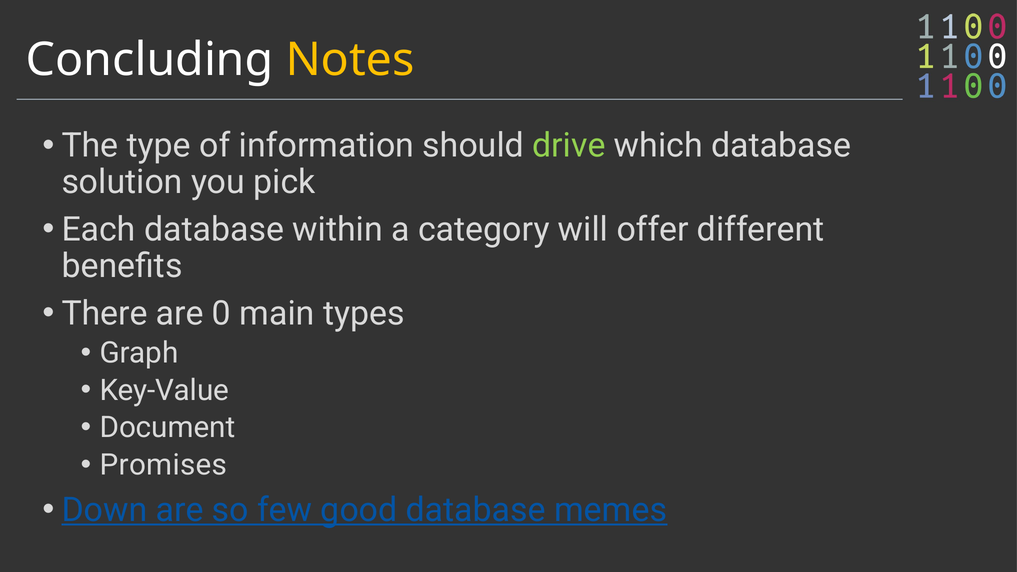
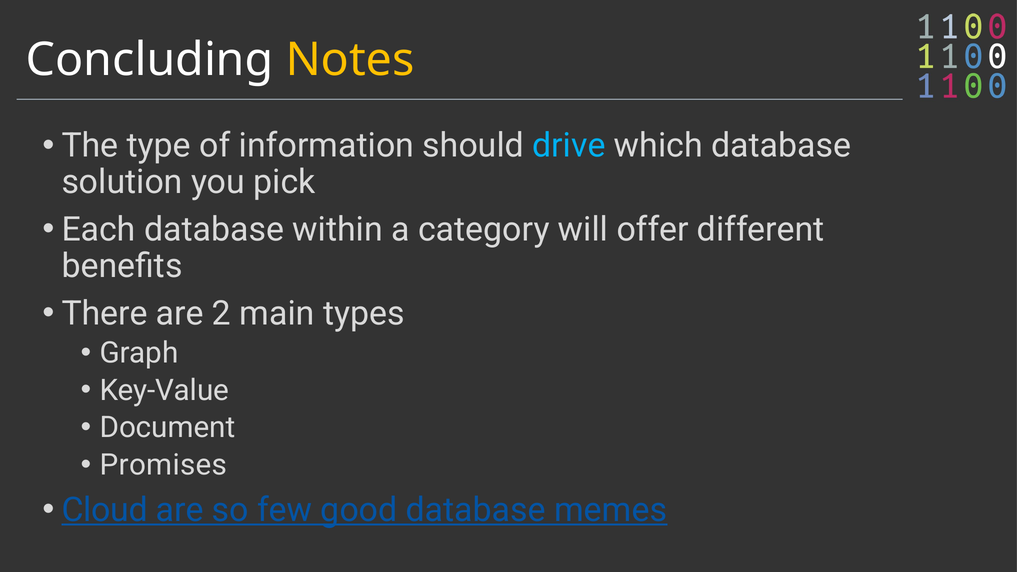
drive colour: light green -> light blue
0: 0 -> 2
Down: Down -> Cloud
